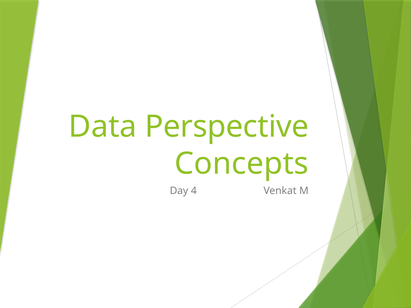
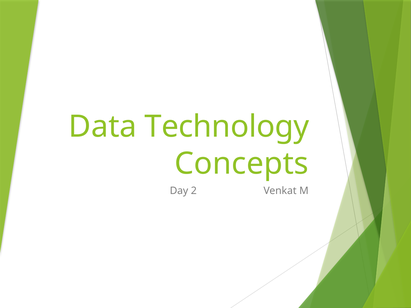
Perspective: Perspective -> Technology
4: 4 -> 2
